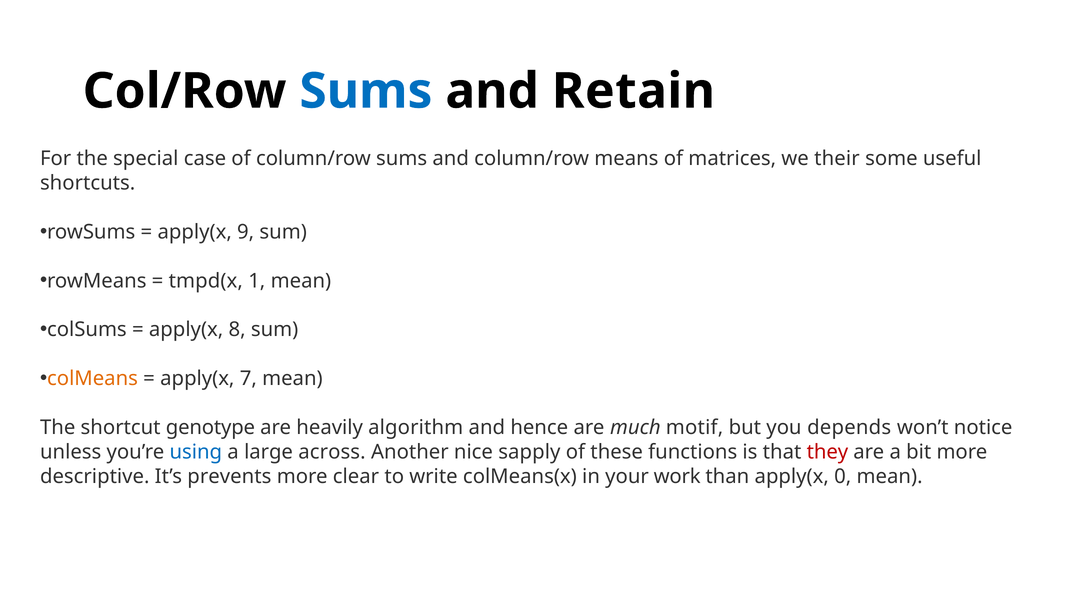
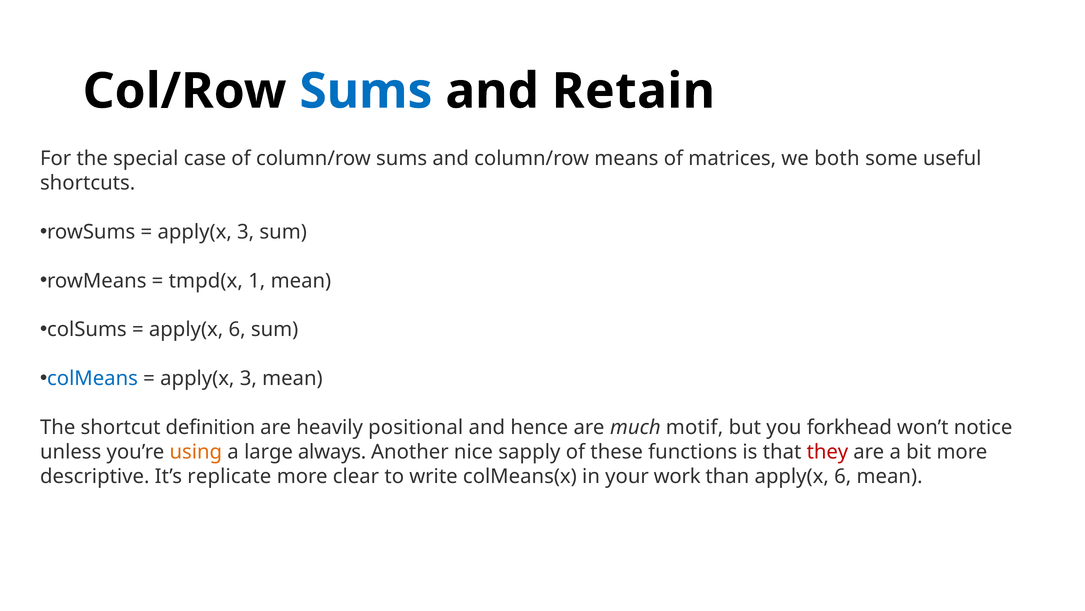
their: their -> both
9 at (246, 232): 9 -> 3
8 at (237, 329): 8 -> 6
colMeans colour: orange -> blue
7 at (248, 378): 7 -> 3
genotype: genotype -> definition
algorithm: algorithm -> positional
depends: depends -> forkhead
using colour: blue -> orange
across: across -> always
prevents: prevents -> replicate
than apply(x 0: 0 -> 6
